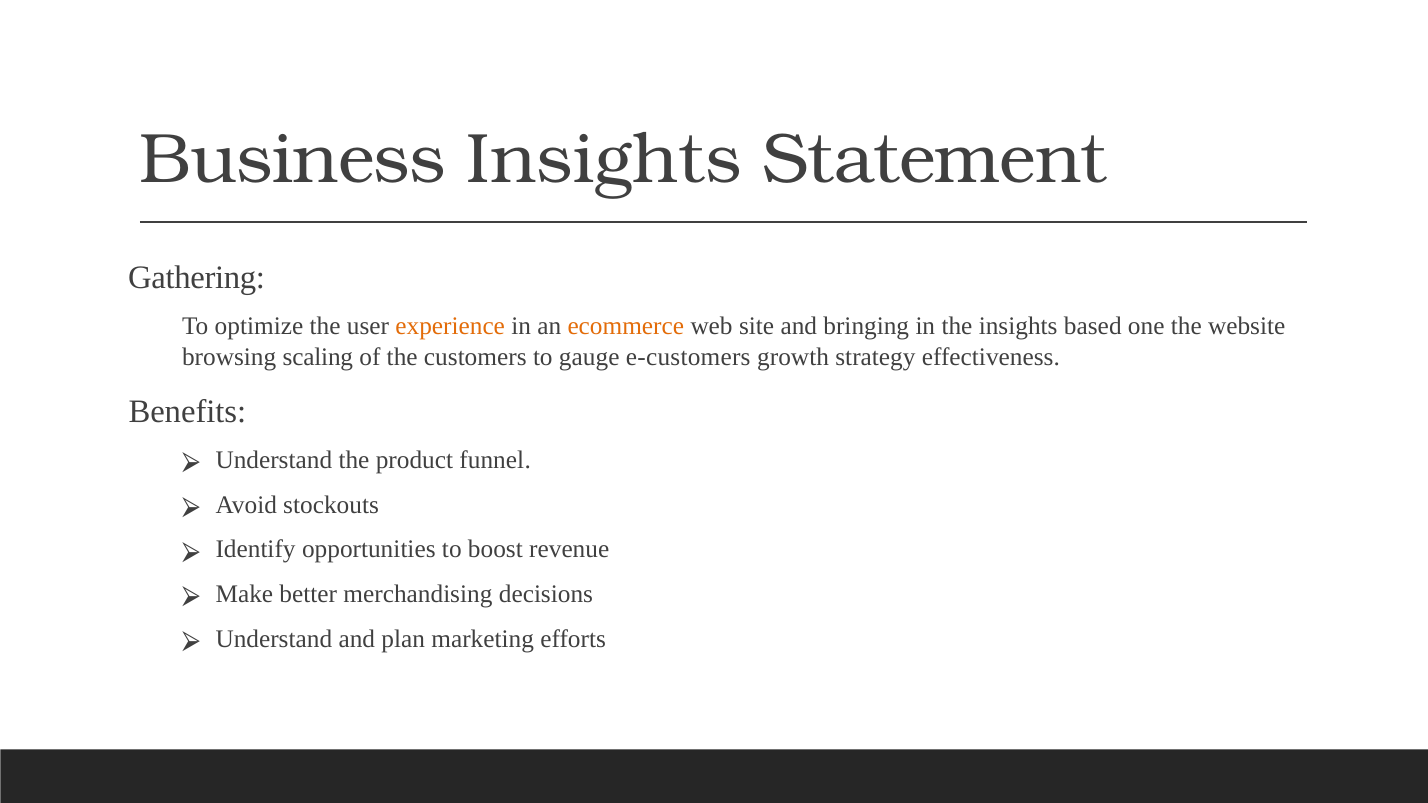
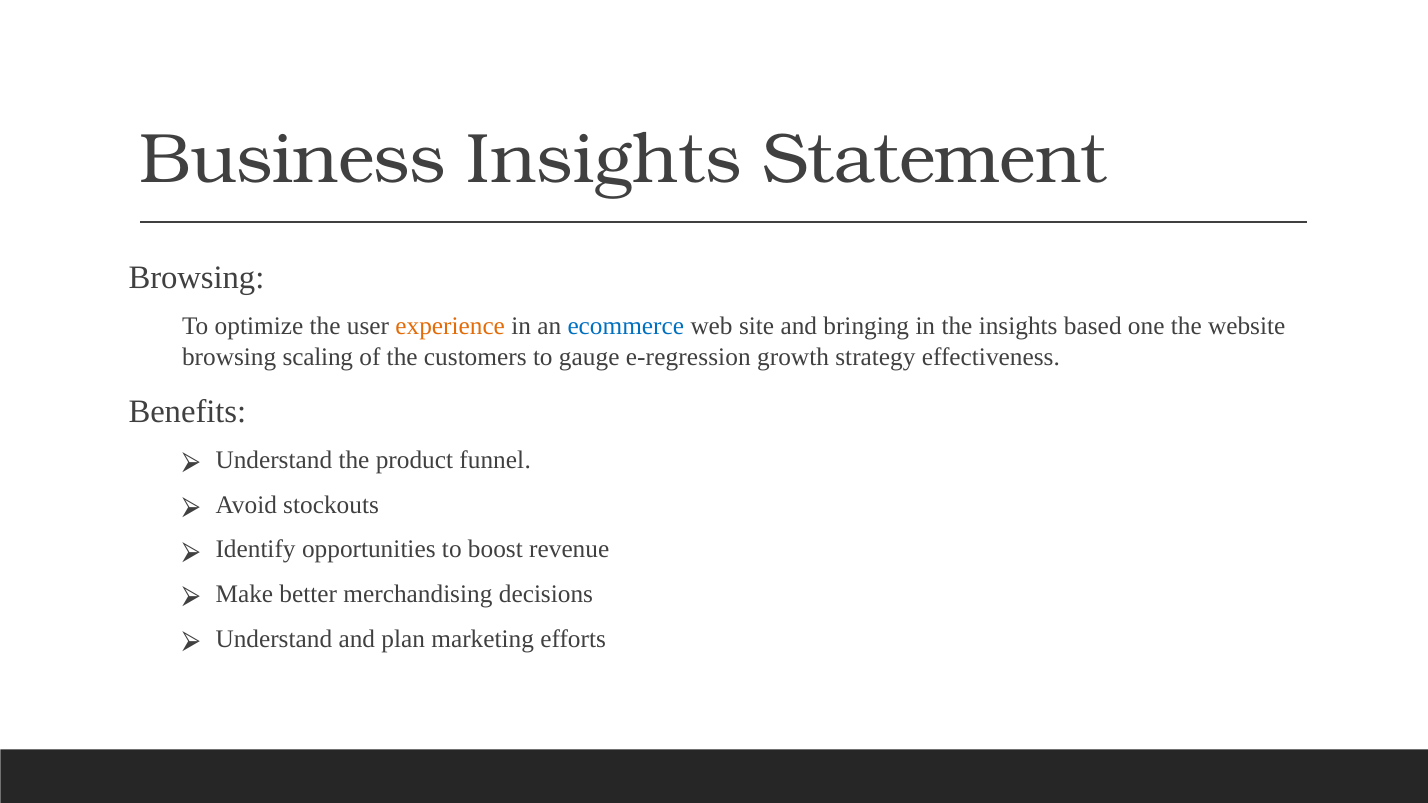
Gathering at (197, 278): Gathering -> Browsing
ecommerce colour: orange -> blue
e-customers: e-customers -> e-regression
